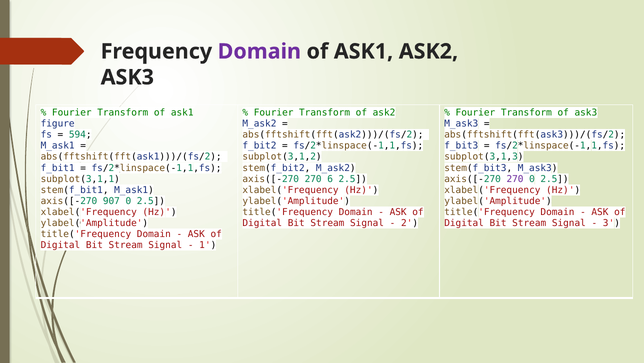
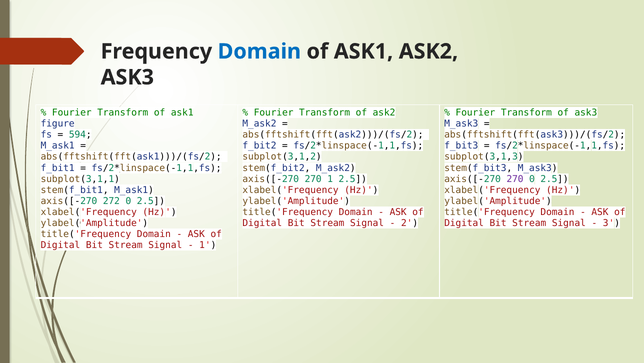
Domain at (259, 51) colour: purple -> blue
270 6: 6 -> 1
907: 907 -> 272
